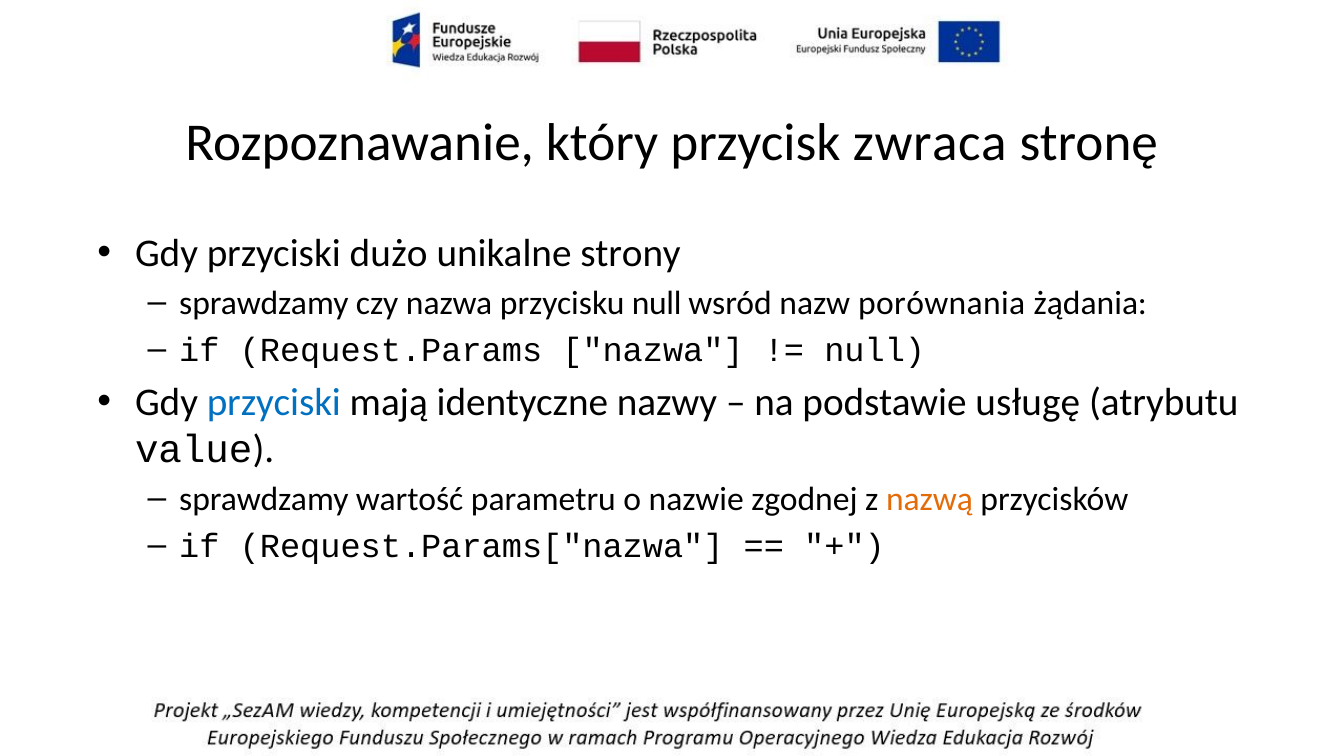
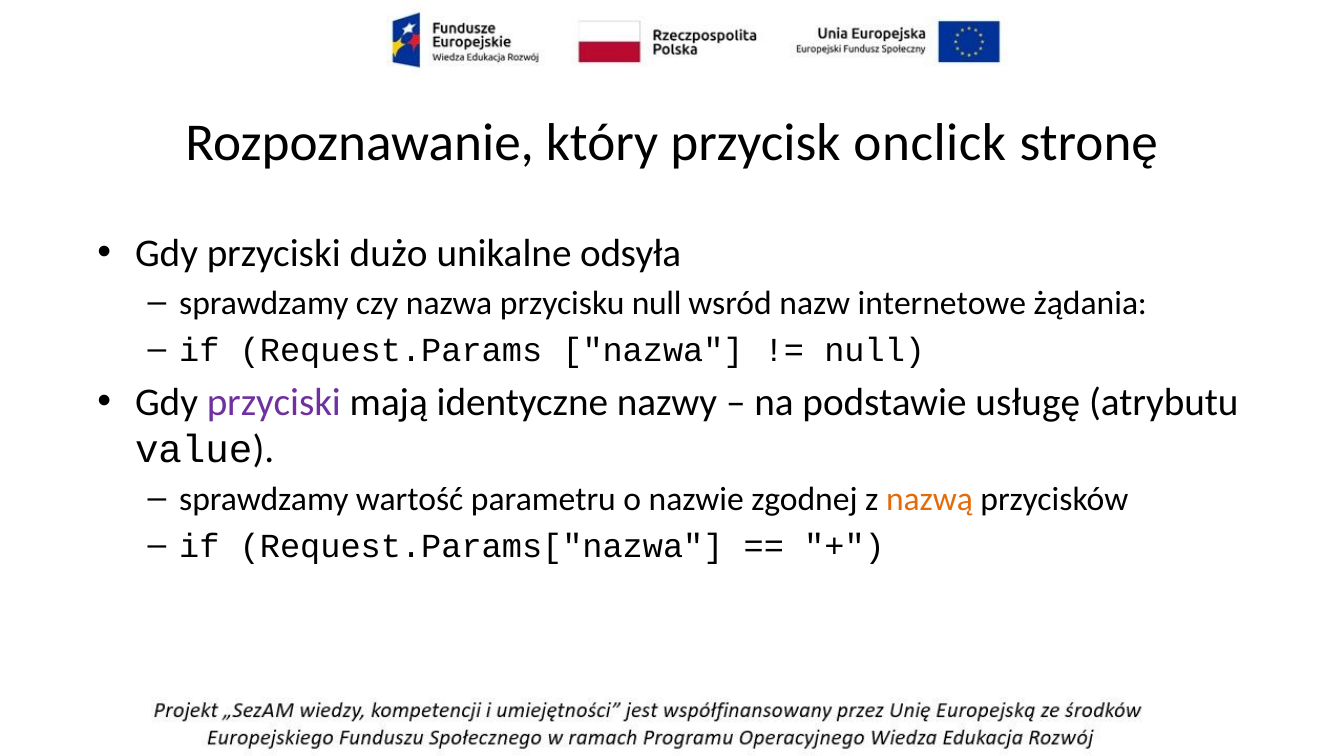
zwraca: zwraca -> onclick
strony: strony -> odsyła
porównania: porównania -> internetowe
przyciski at (274, 402) colour: blue -> purple
